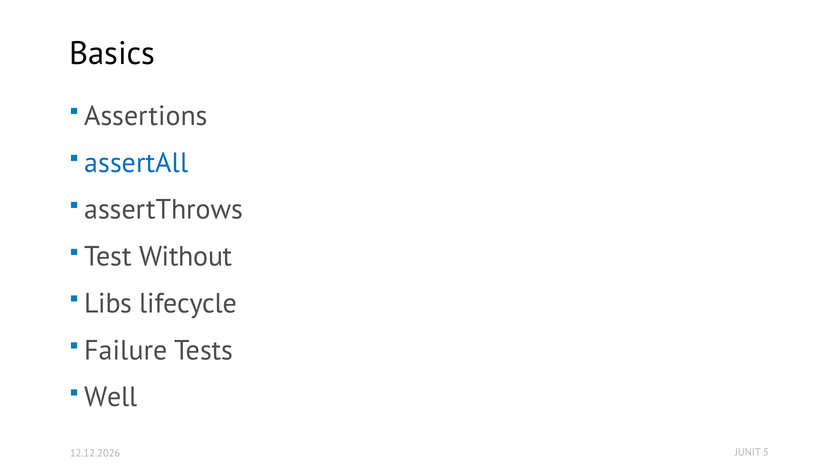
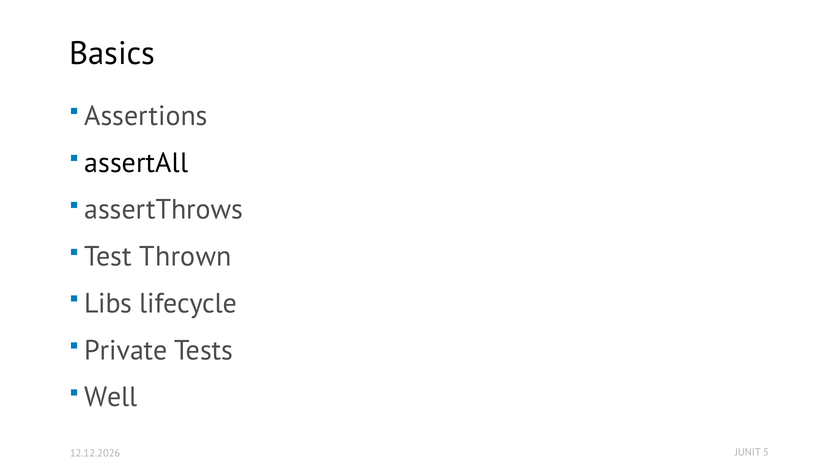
assertAll colour: blue -> black
Without: Without -> Thrown
Failure: Failure -> Private
